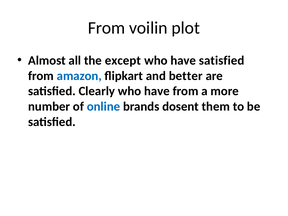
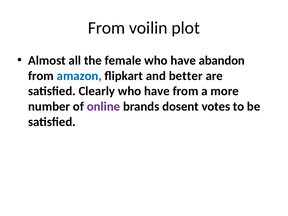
except: except -> female
have satisfied: satisfied -> abandon
online colour: blue -> purple
them: them -> votes
